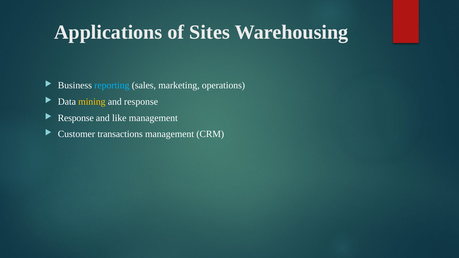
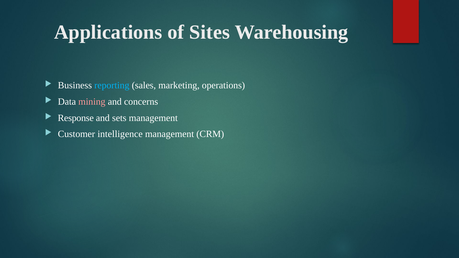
mining colour: yellow -> pink
and response: response -> concerns
like: like -> sets
transactions: transactions -> intelligence
